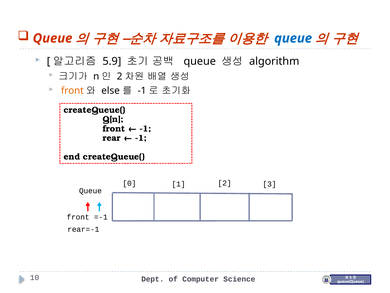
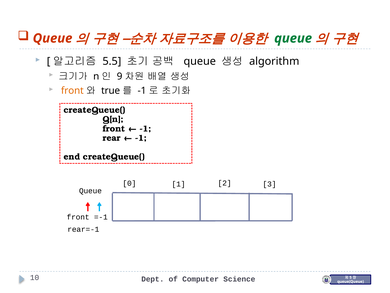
queue at (293, 38) colour: blue -> green
5.9: 5.9 -> 5.5
2 at (120, 76): 2 -> 9
else: else -> true
